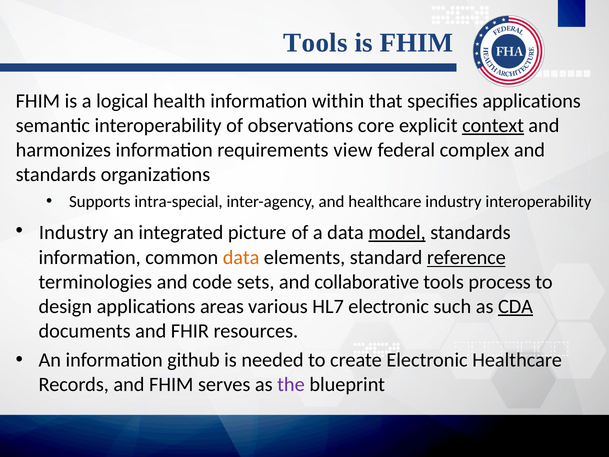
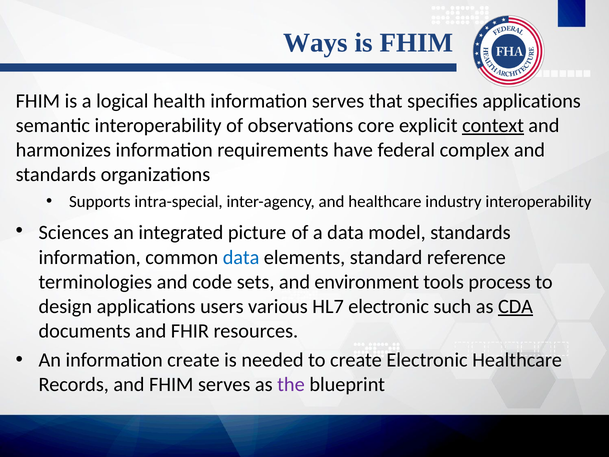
Tools at (316, 43): Tools -> Ways
information within: within -> serves
view: view -> have
Industry at (74, 232): Industry -> Sciences
model underline: present -> none
data at (241, 258) colour: orange -> blue
reference underline: present -> none
collaborative: collaborative -> environment
areas: areas -> users
information github: github -> create
